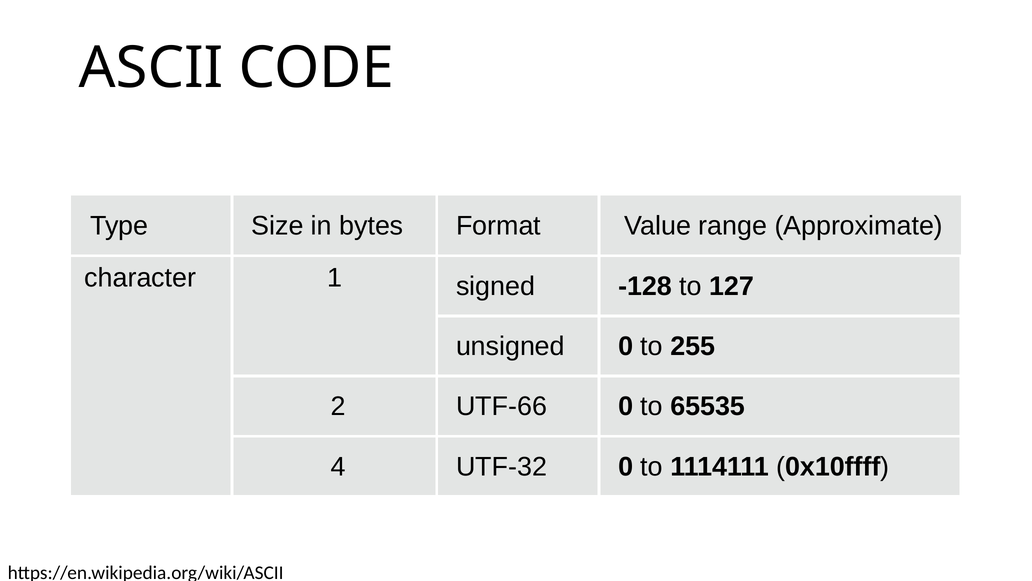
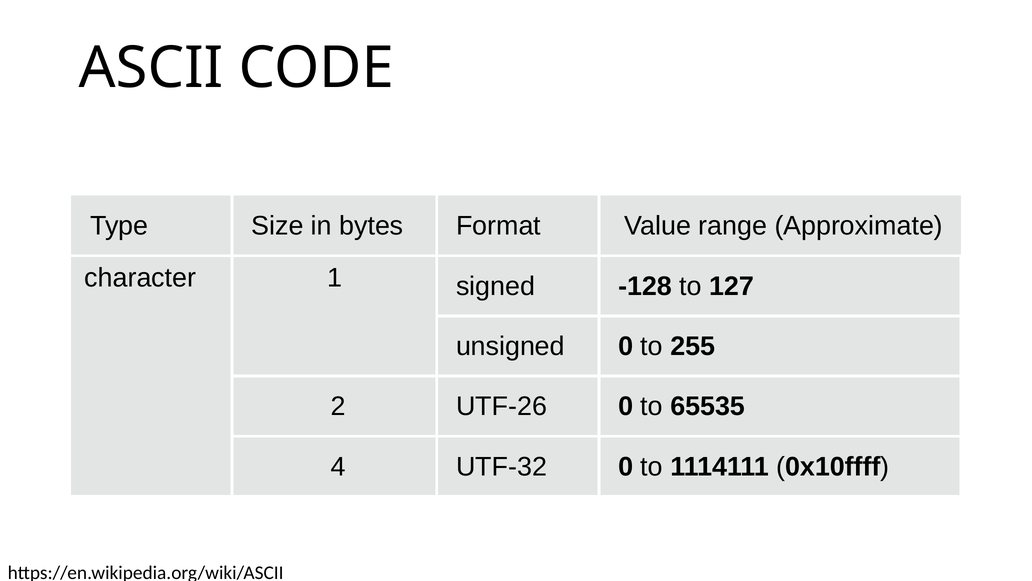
UTF-66: UTF-66 -> UTF-26
